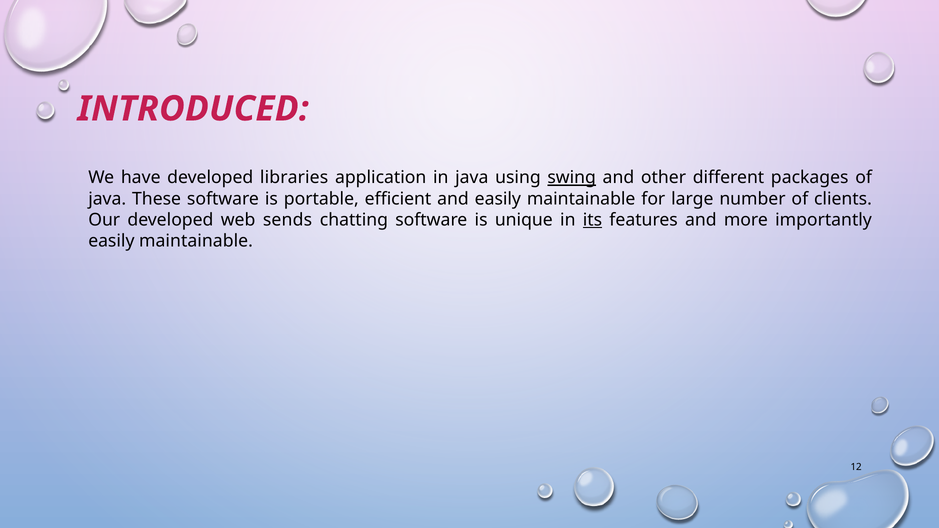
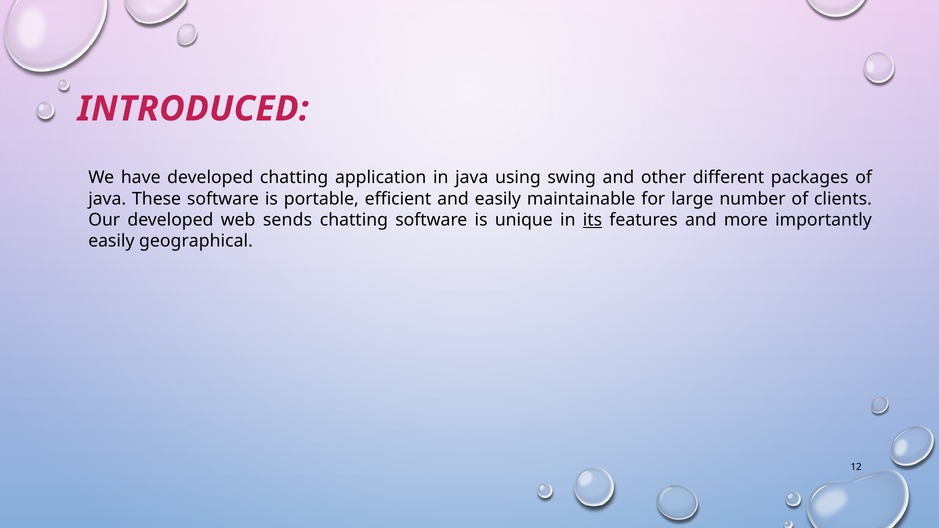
developed libraries: libraries -> chatting
swing underline: present -> none
maintainable at (196, 241): maintainable -> geographical
